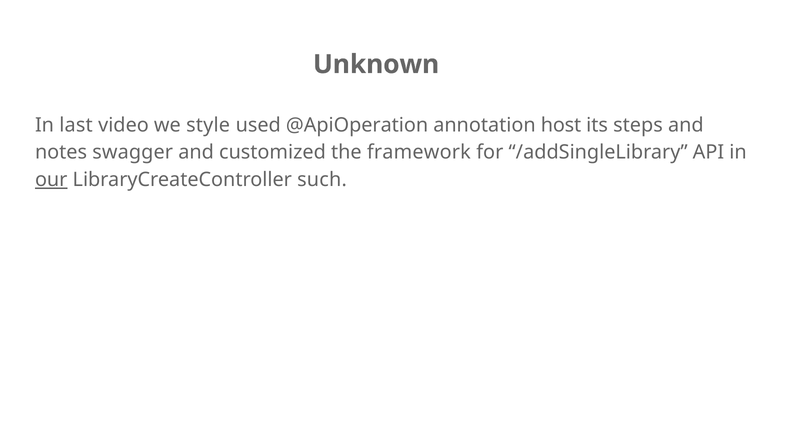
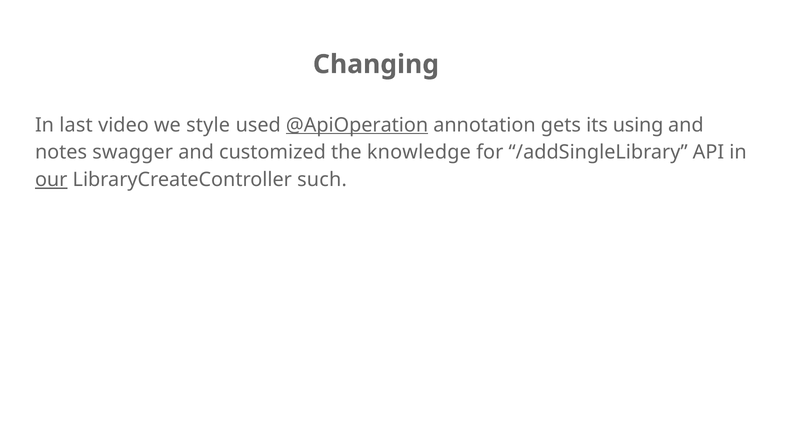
Unknown: Unknown -> Changing
@ApiOperation underline: none -> present
host: host -> gets
steps: steps -> using
framework: framework -> knowledge
